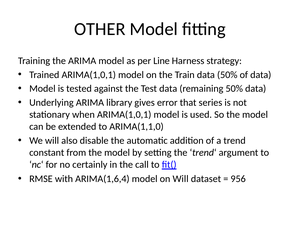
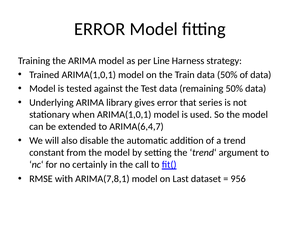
OTHER at (100, 29): OTHER -> ERROR
ARIMA(1,1,0: ARIMA(1,1,0 -> ARIMA(6,4,7
ARIMA(1,6,4: ARIMA(1,6,4 -> ARIMA(7,8,1
on Will: Will -> Last
